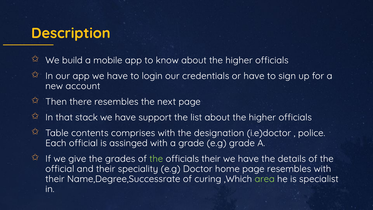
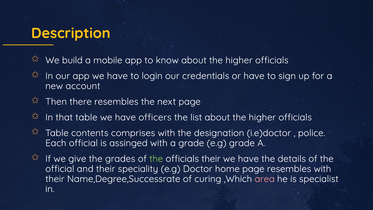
that stack: stack -> table
support: support -> officers
area colour: light green -> pink
